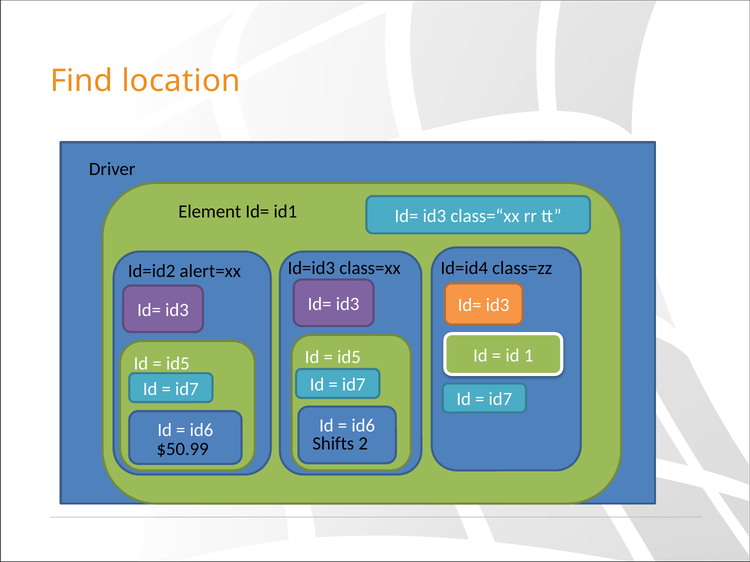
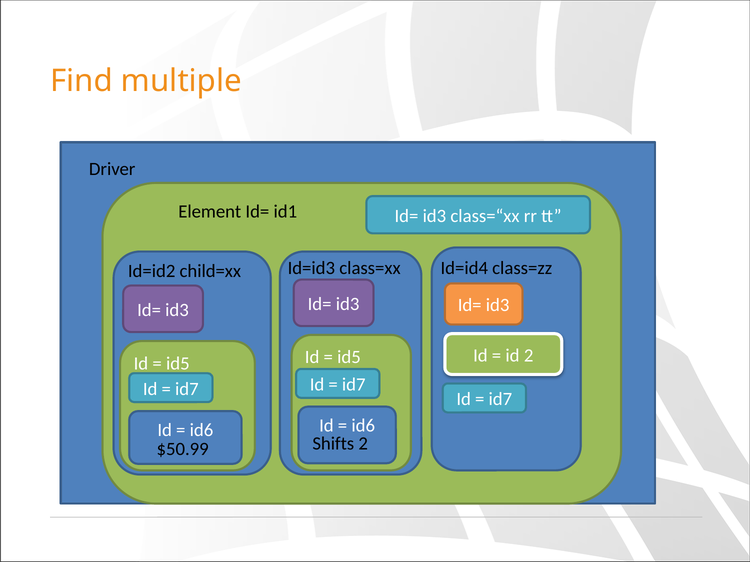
location: location -> multiple
alert=xx: alert=xx -> child=xx
id 1: 1 -> 2
